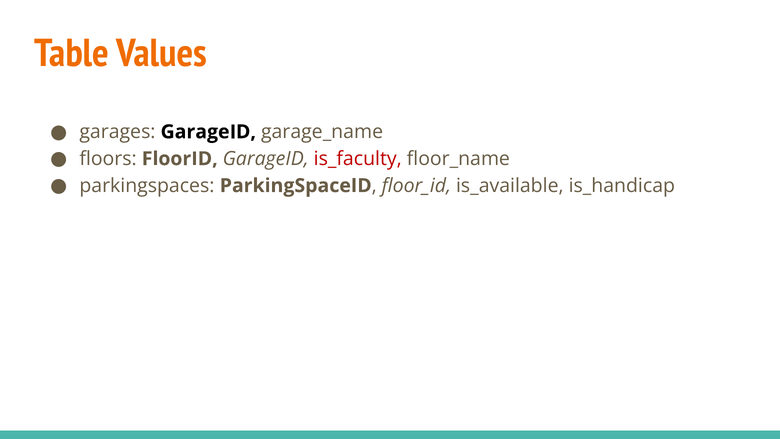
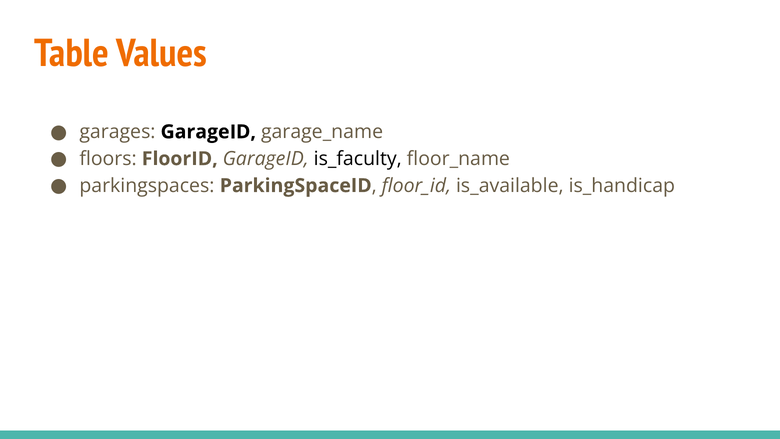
is_faculty colour: red -> black
